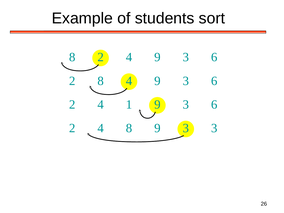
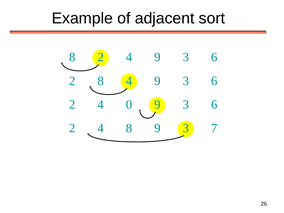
students: students -> adjacent
1: 1 -> 0
3 3: 3 -> 7
